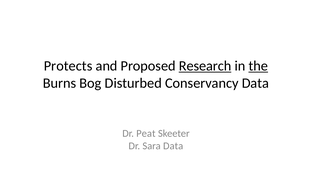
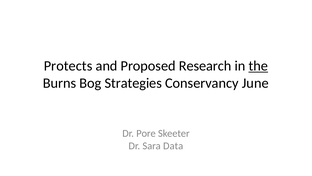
Research underline: present -> none
Disturbed: Disturbed -> Strategies
Conservancy Data: Data -> June
Peat: Peat -> Pore
